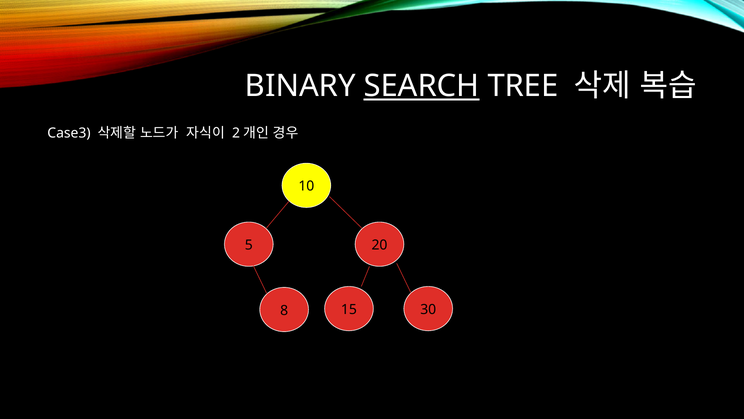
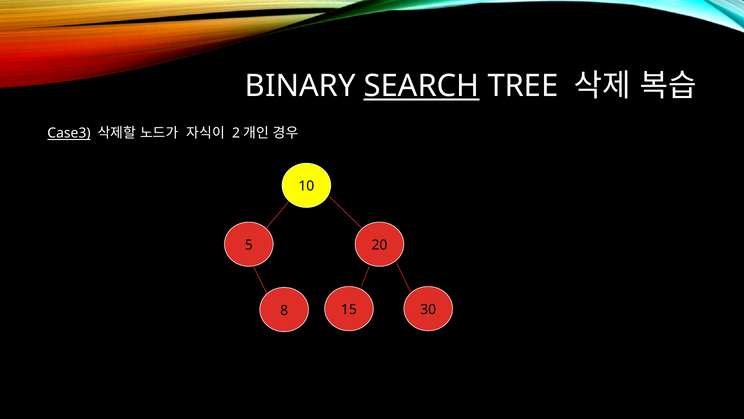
Case3 underline: none -> present
